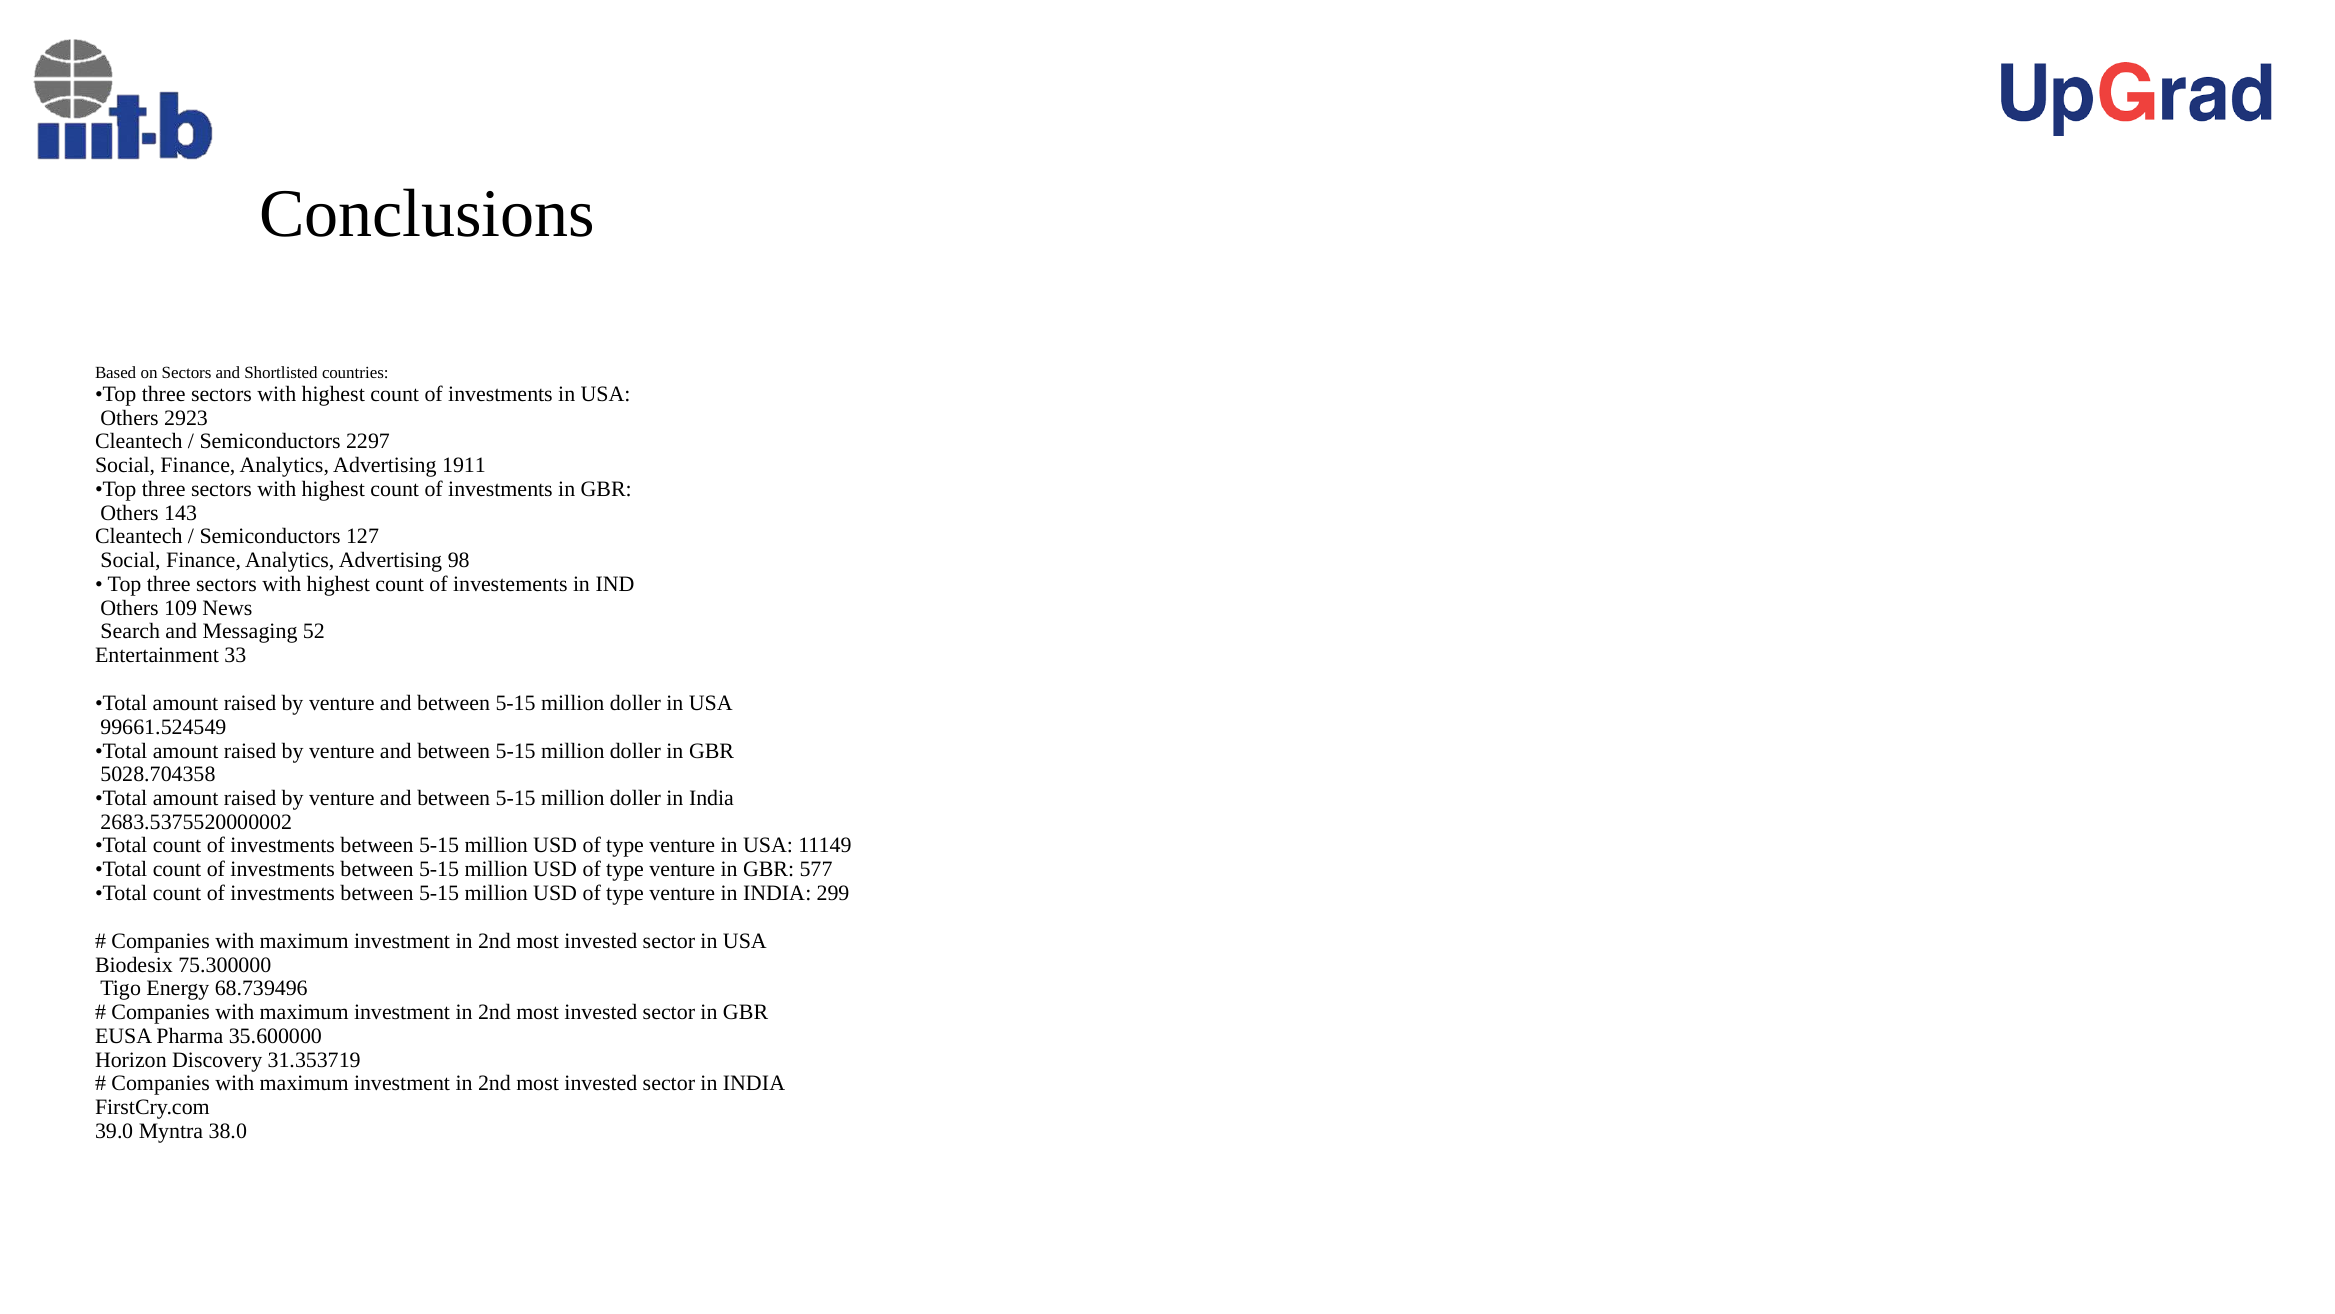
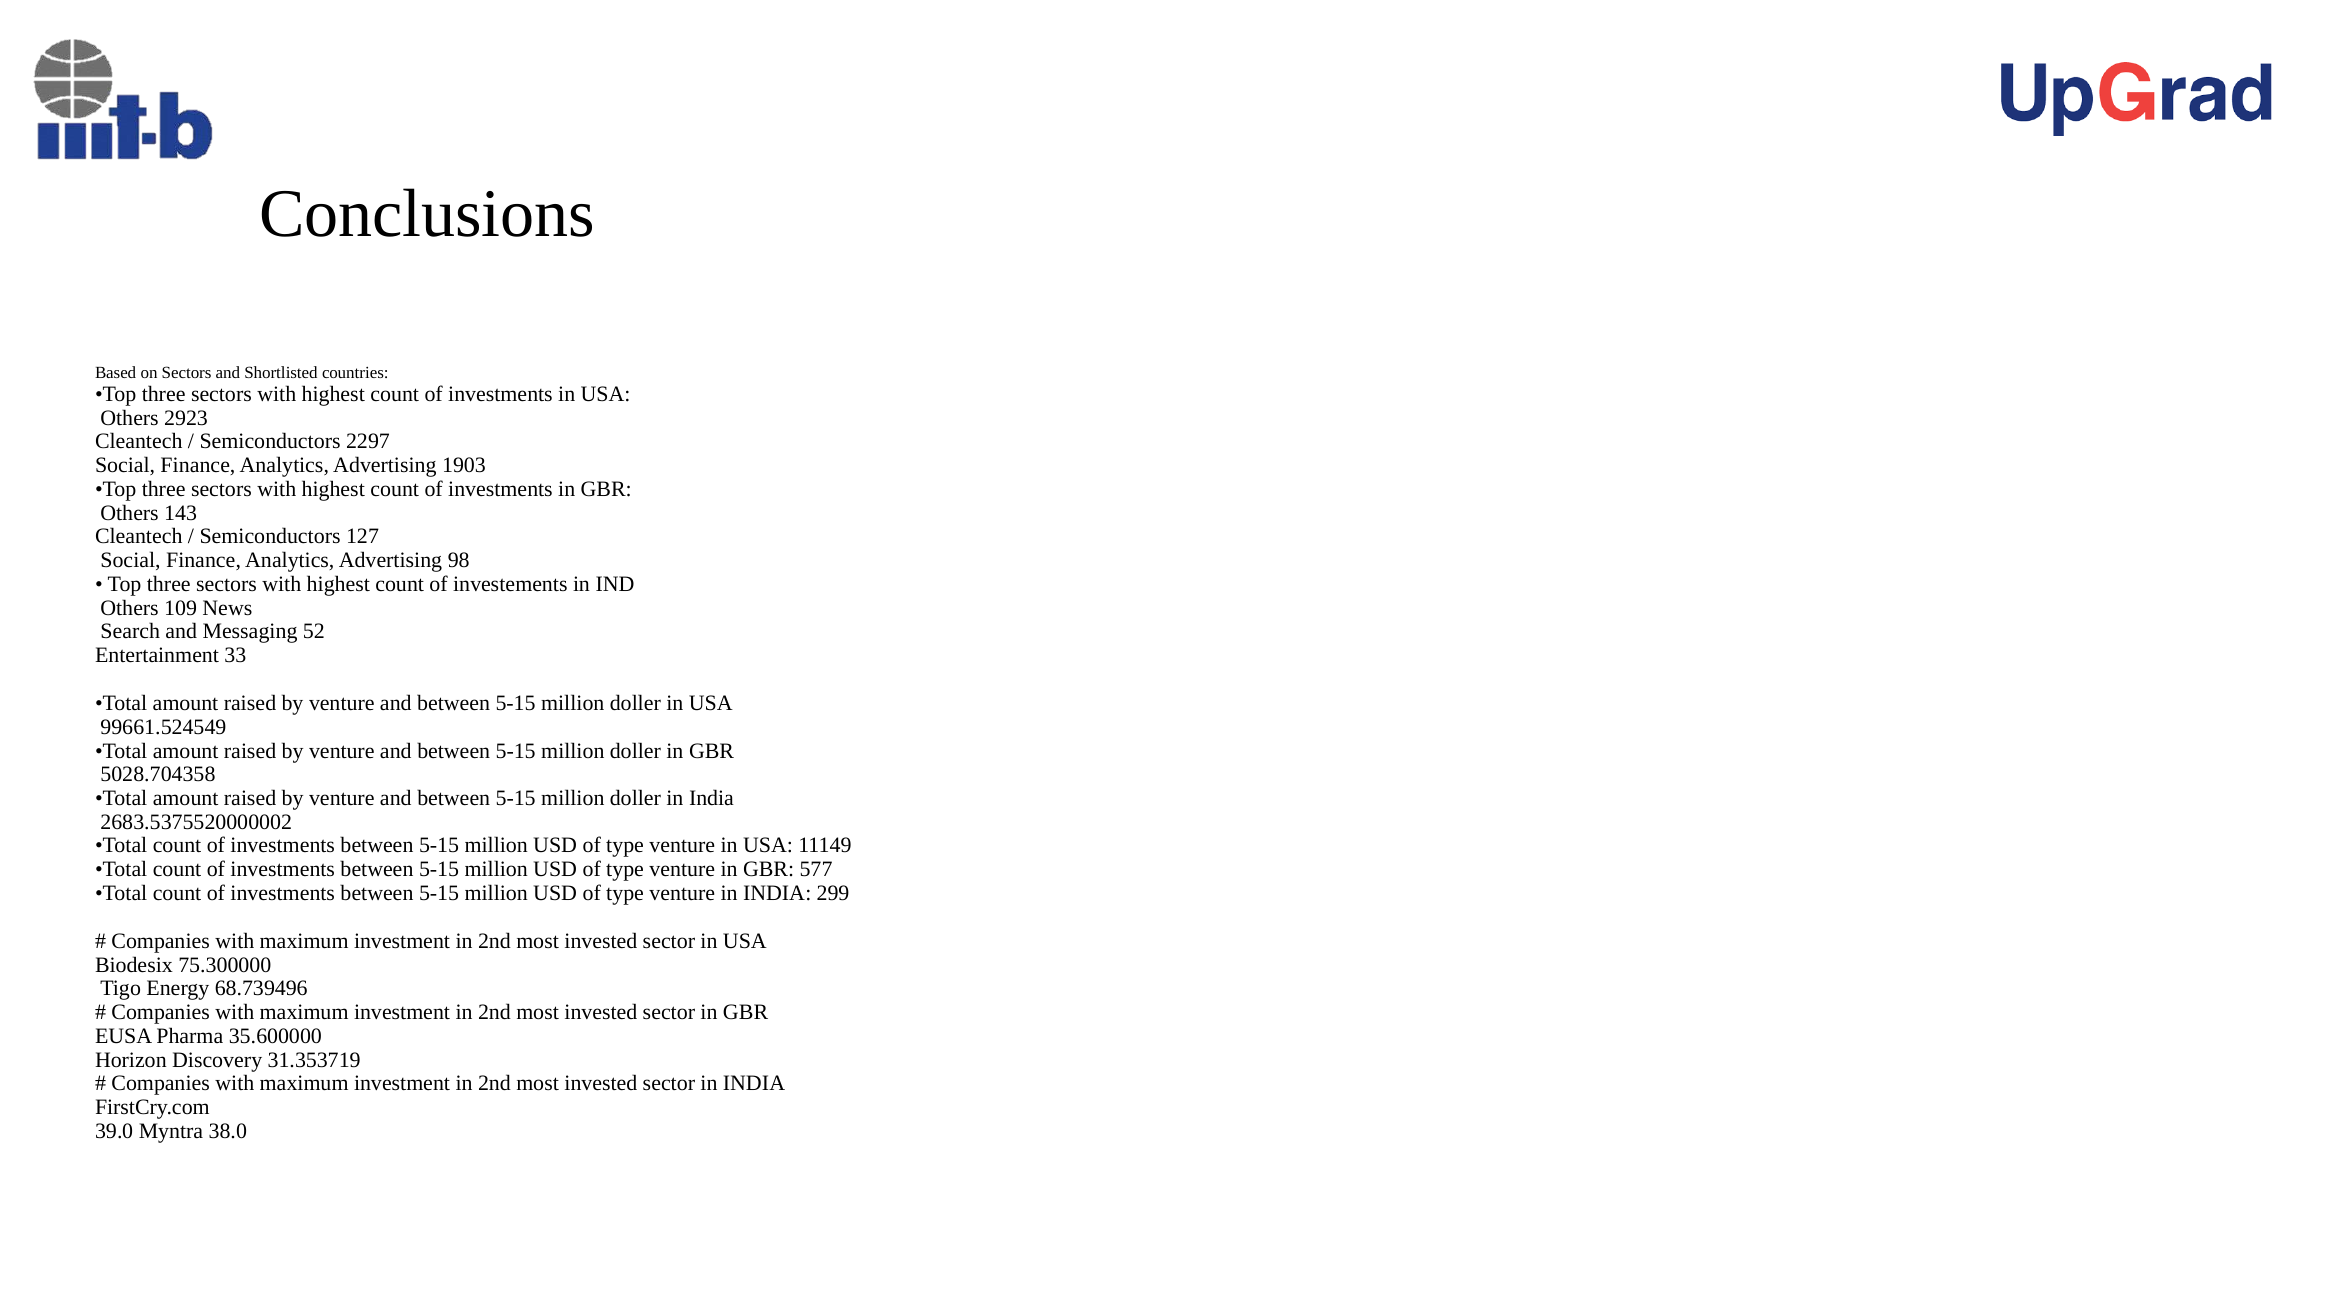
1911: 1911 -> 1903
